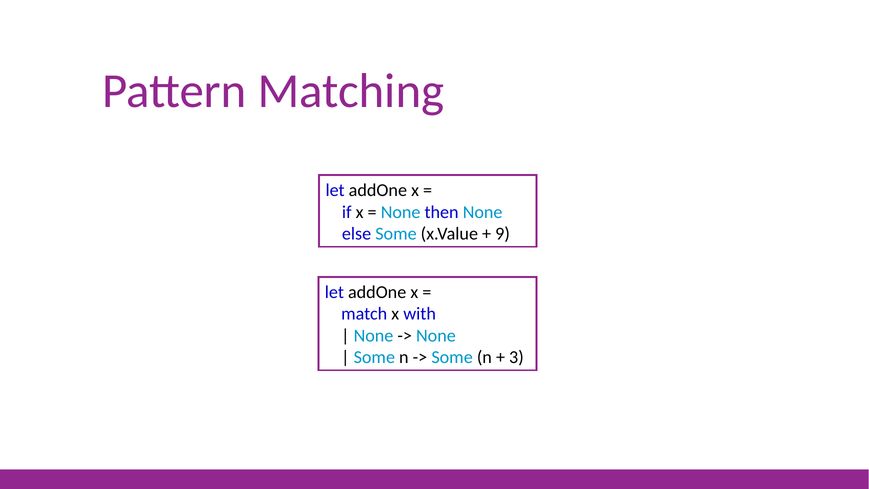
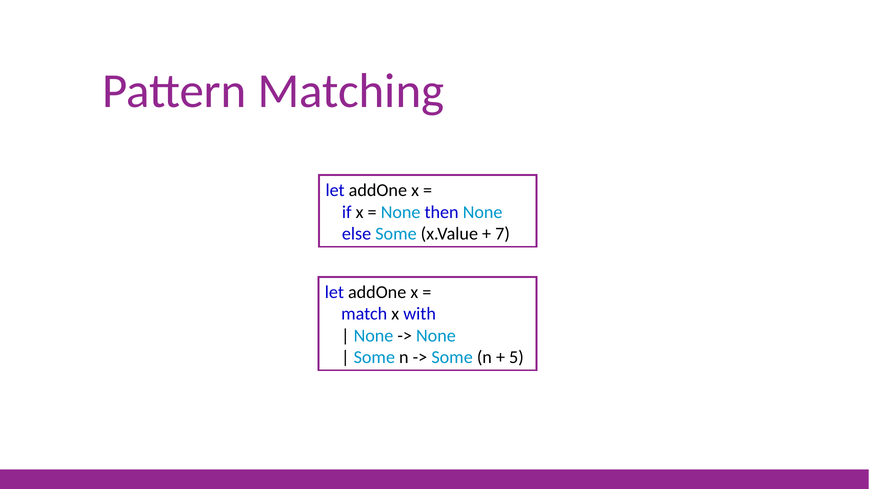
9: 9 -> 7
3: 3 -> 5
